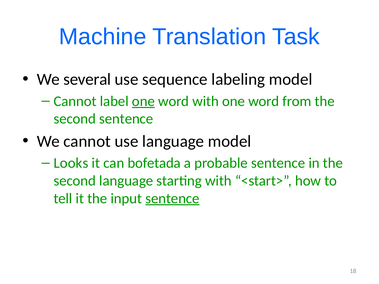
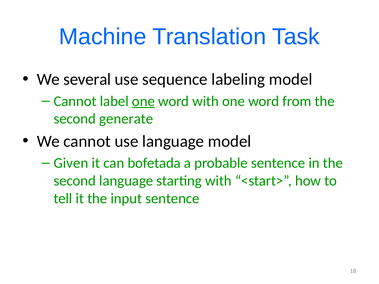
second sentence: sentence -> generate
Looks: Looks -> Given
sentence at (172, 199) underline: present -> none
